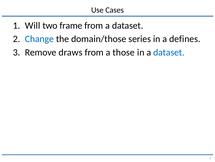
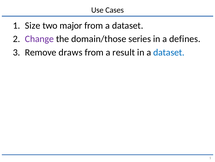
Will: Will -> Size
frame: frame -> major
Change colour: blue -> purple
those: those -> result
